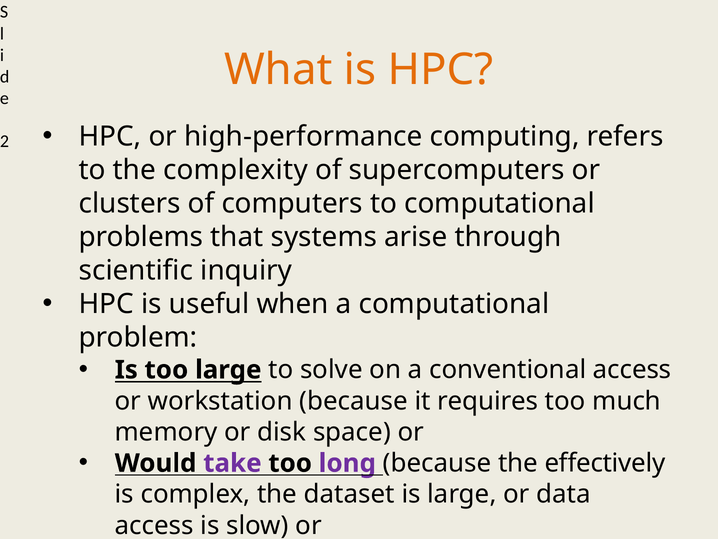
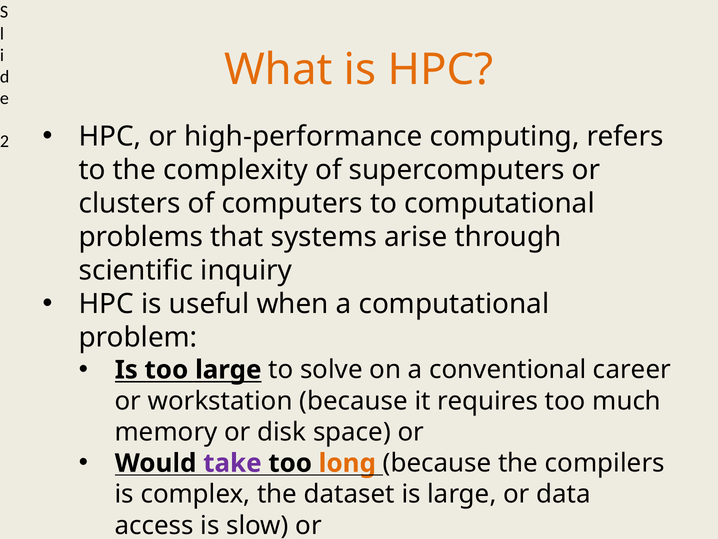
conventional access: access -> career
long colour: purple -> orange
effectively: effectively -> compilers
